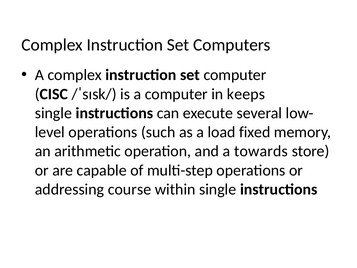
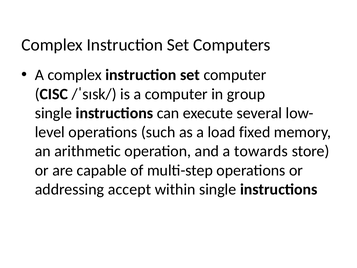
keeps: keeps -> group
course: course -> accept
